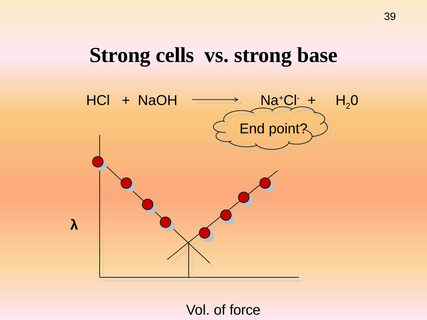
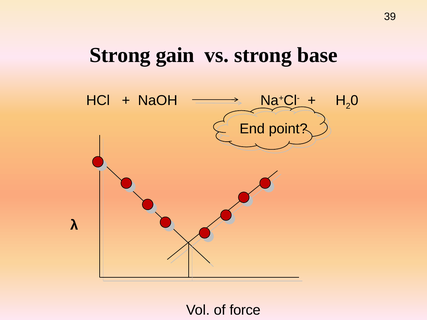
cells: cells -> gain
